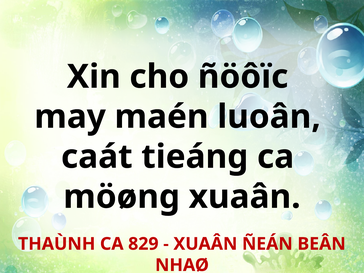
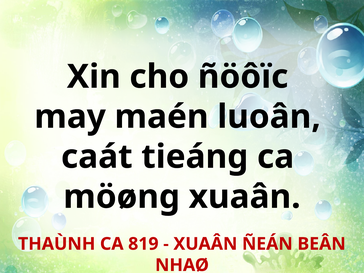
829: 829 -> 819
